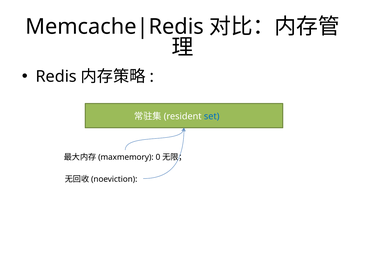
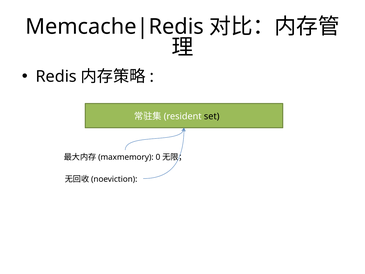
set colour: blue -> black
